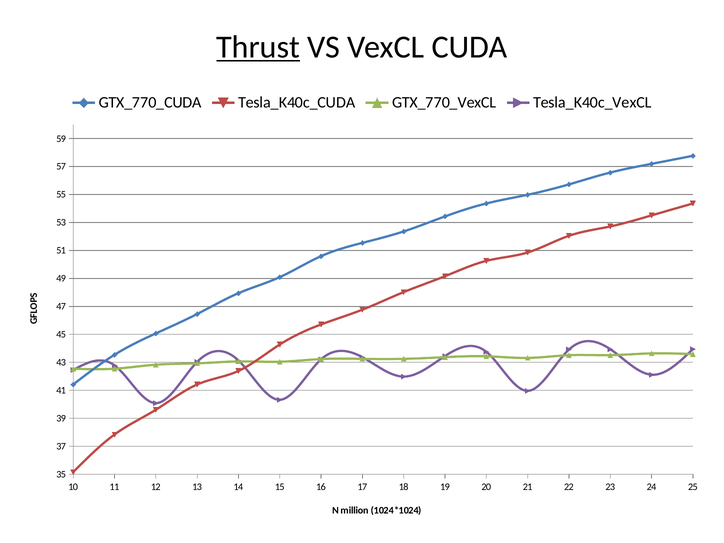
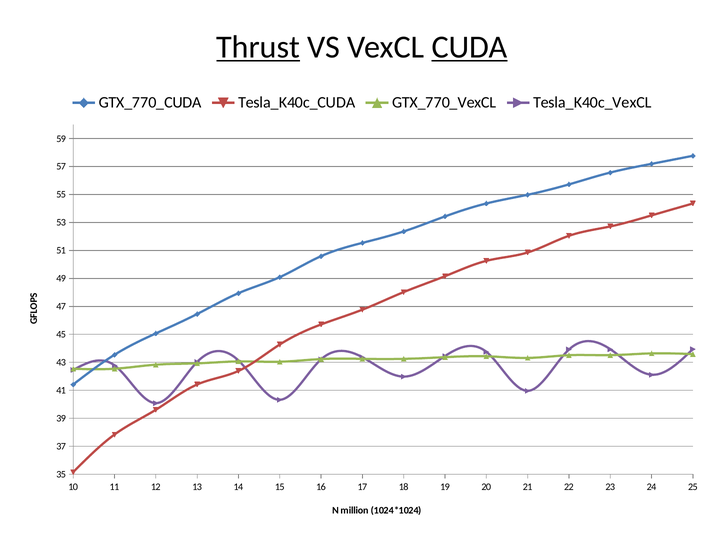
CUDA underline: none -> present
